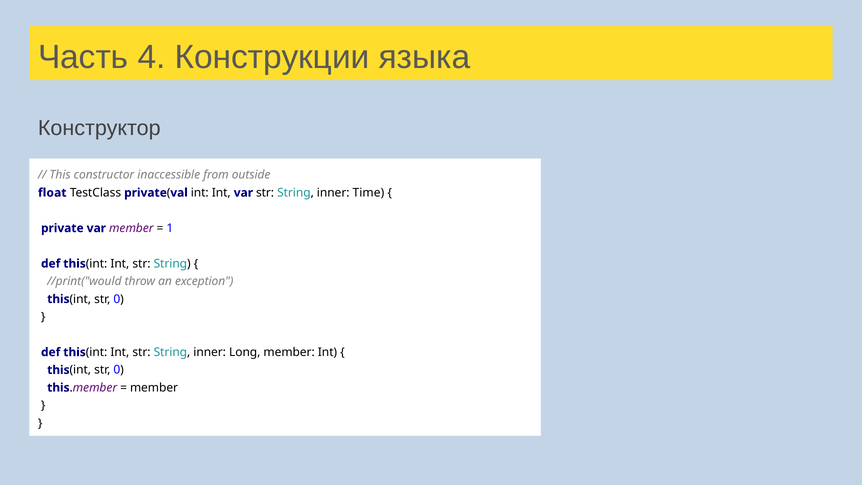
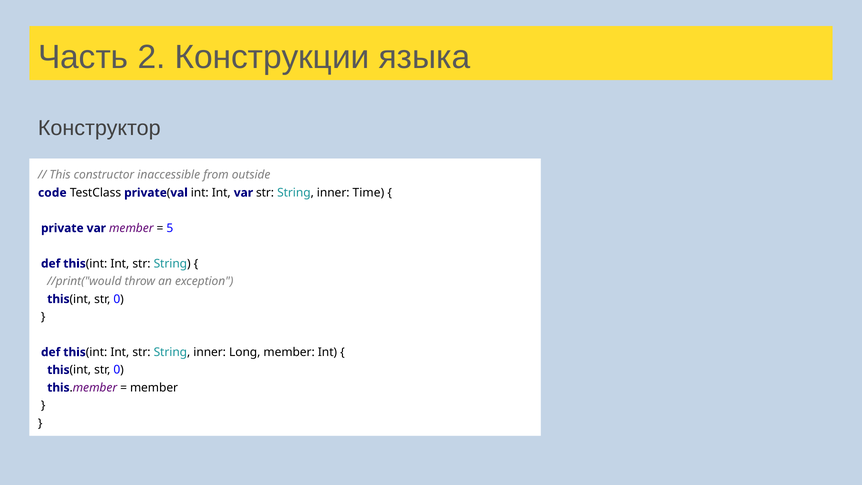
4: 4 -> 2
float: float -> code
1: 1 -> 5
